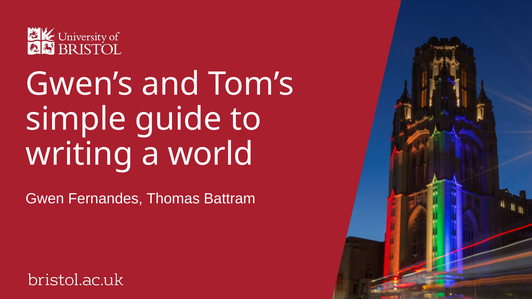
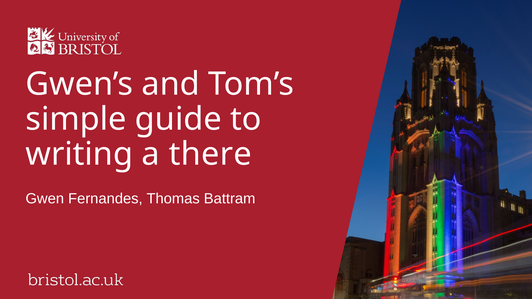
world: world -> there
